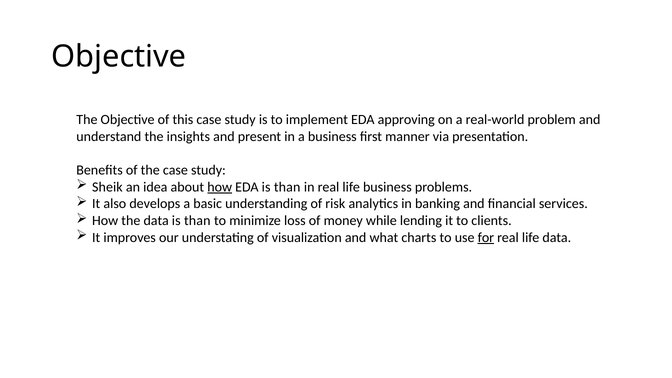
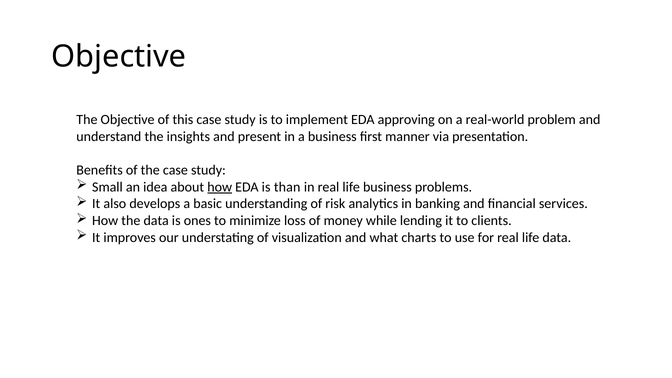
Sheik: Sheik -> Small
data is than: than -> ones
for underline: present -> none
